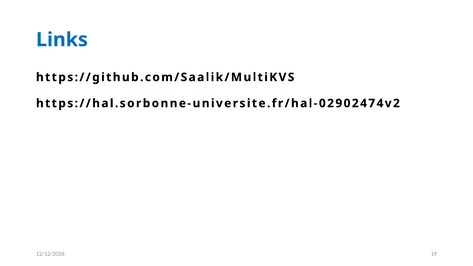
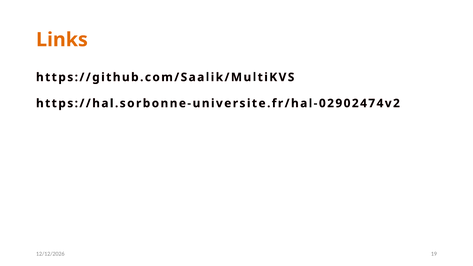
Links colour: blue -> orange
